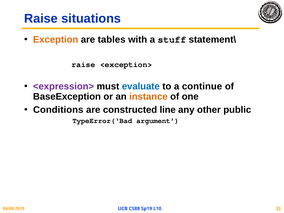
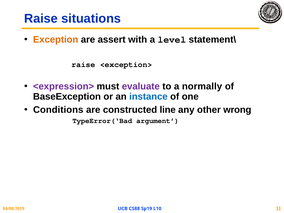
tables: tables -> assert
stuff: stuff -> level
evaluate colour: blue -> purple
continue: continue -> normally
instance colour: orange -> blue
public: public -> wrong
